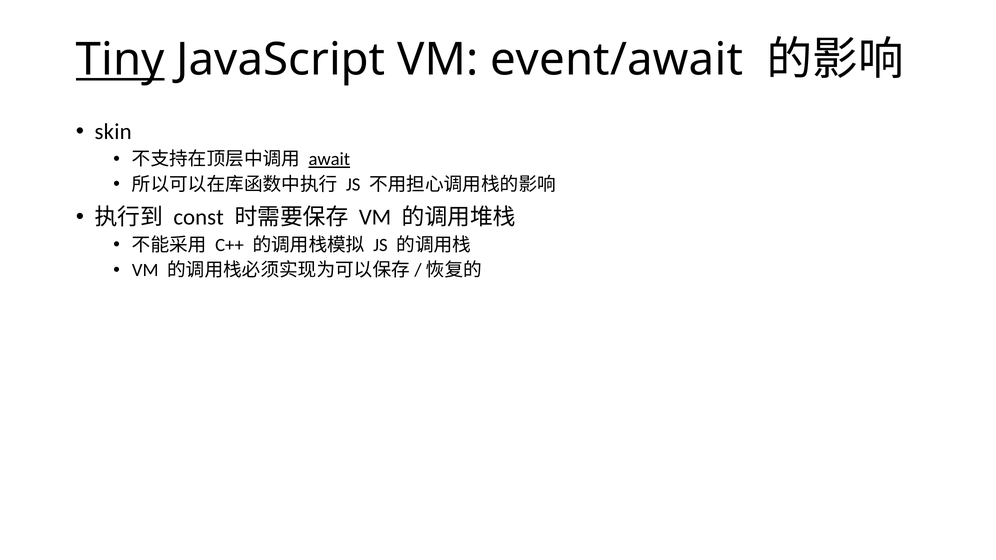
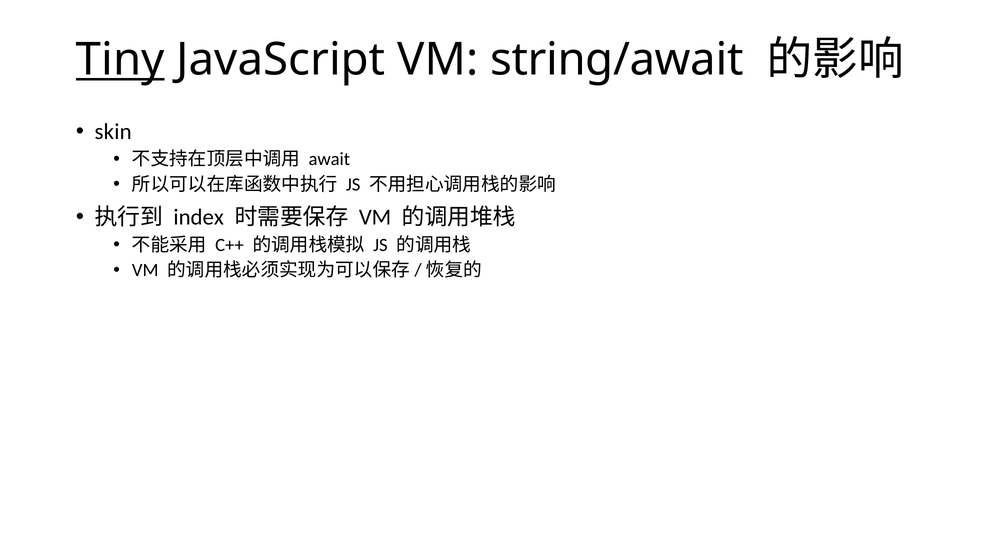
event/await: event/await -> string/await
await underline: present -> none
const: const -> index
